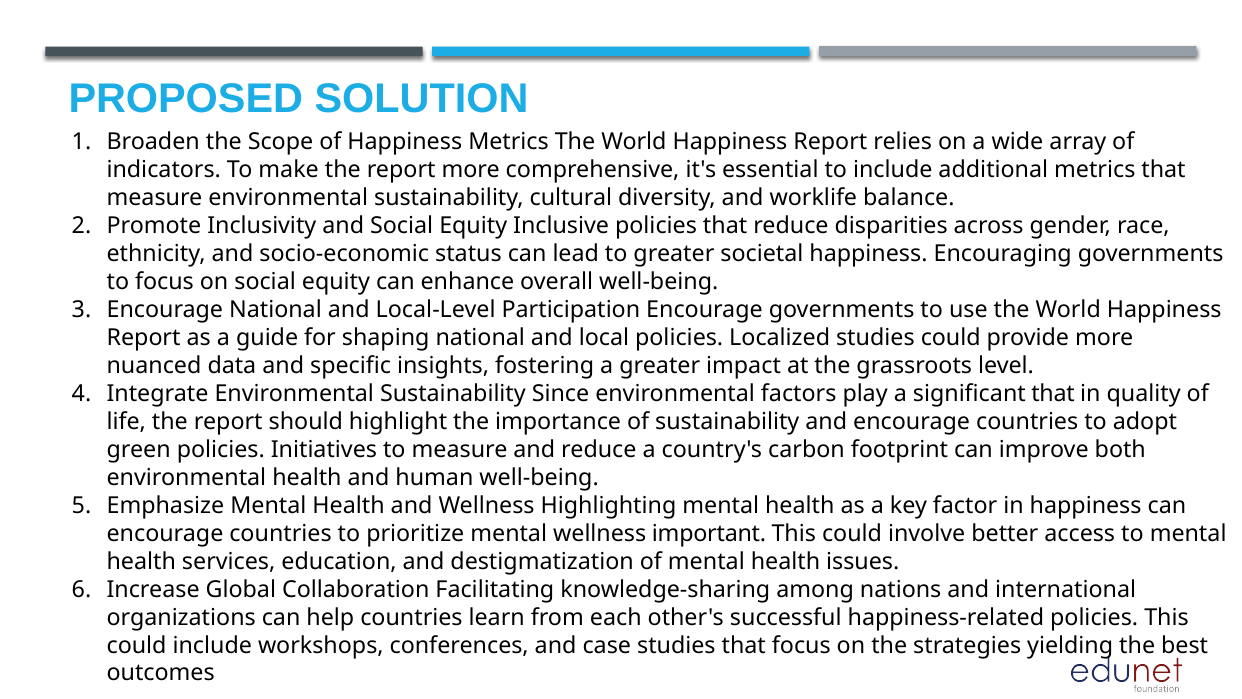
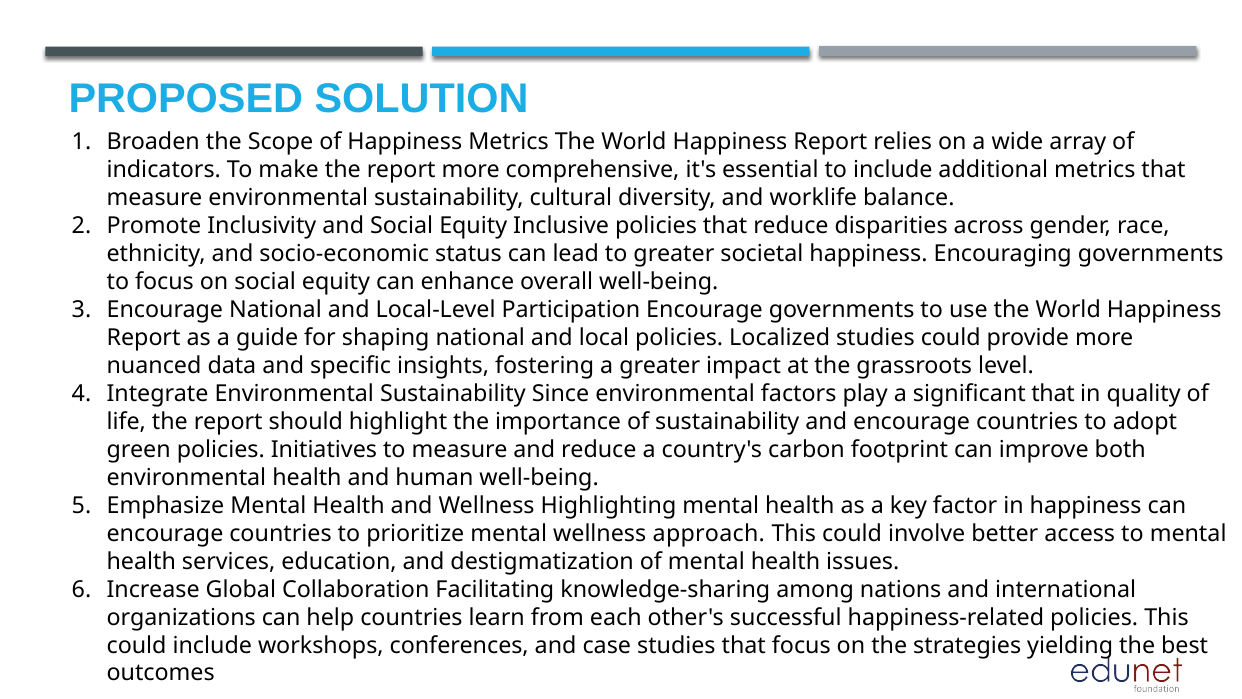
important: important -> approach
